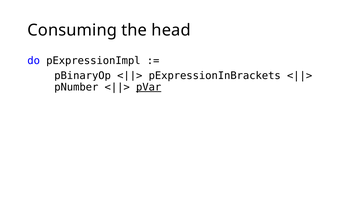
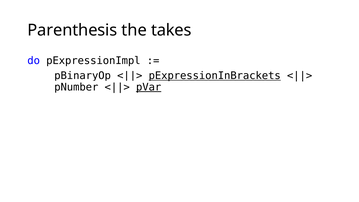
Consuming: Consuming -> Parenthesis
head: head -> takes
pExpressionInBrackets underline: none -> present
